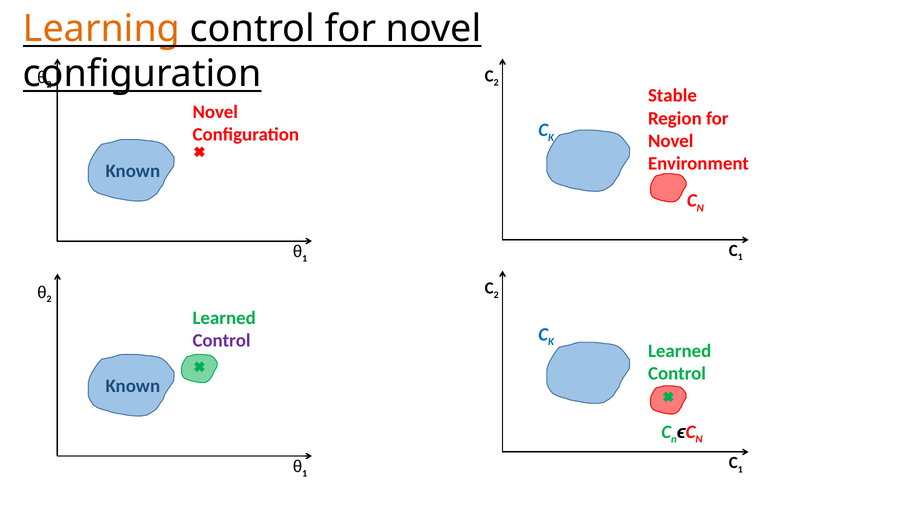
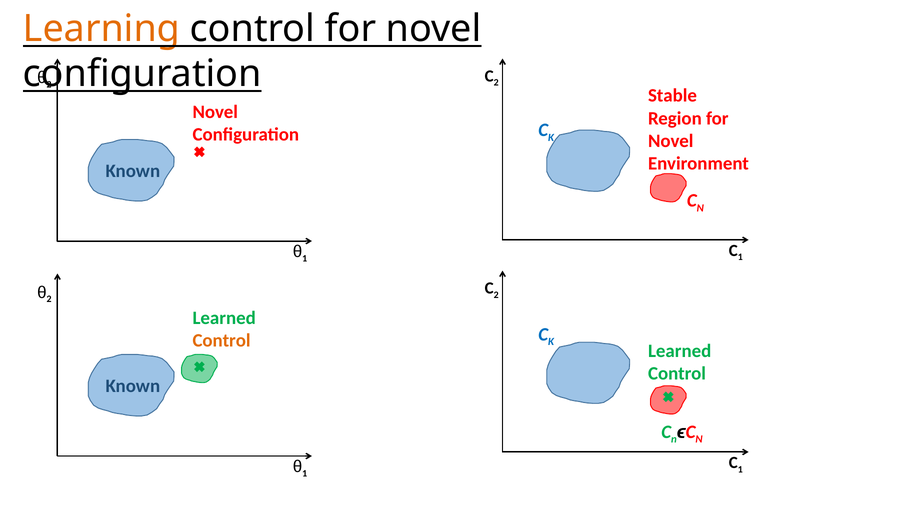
Control at (222, 340) colour: purple -> orange
